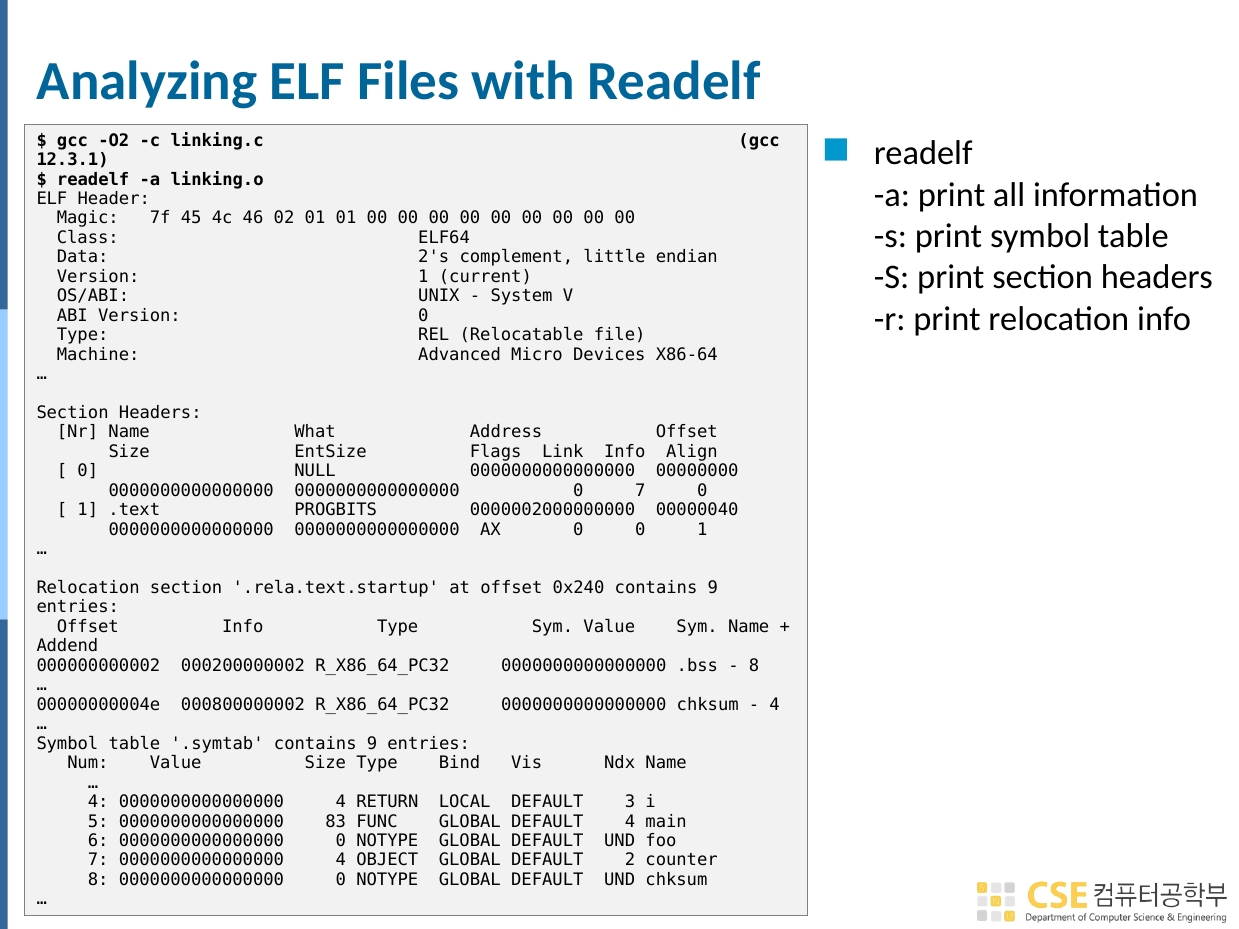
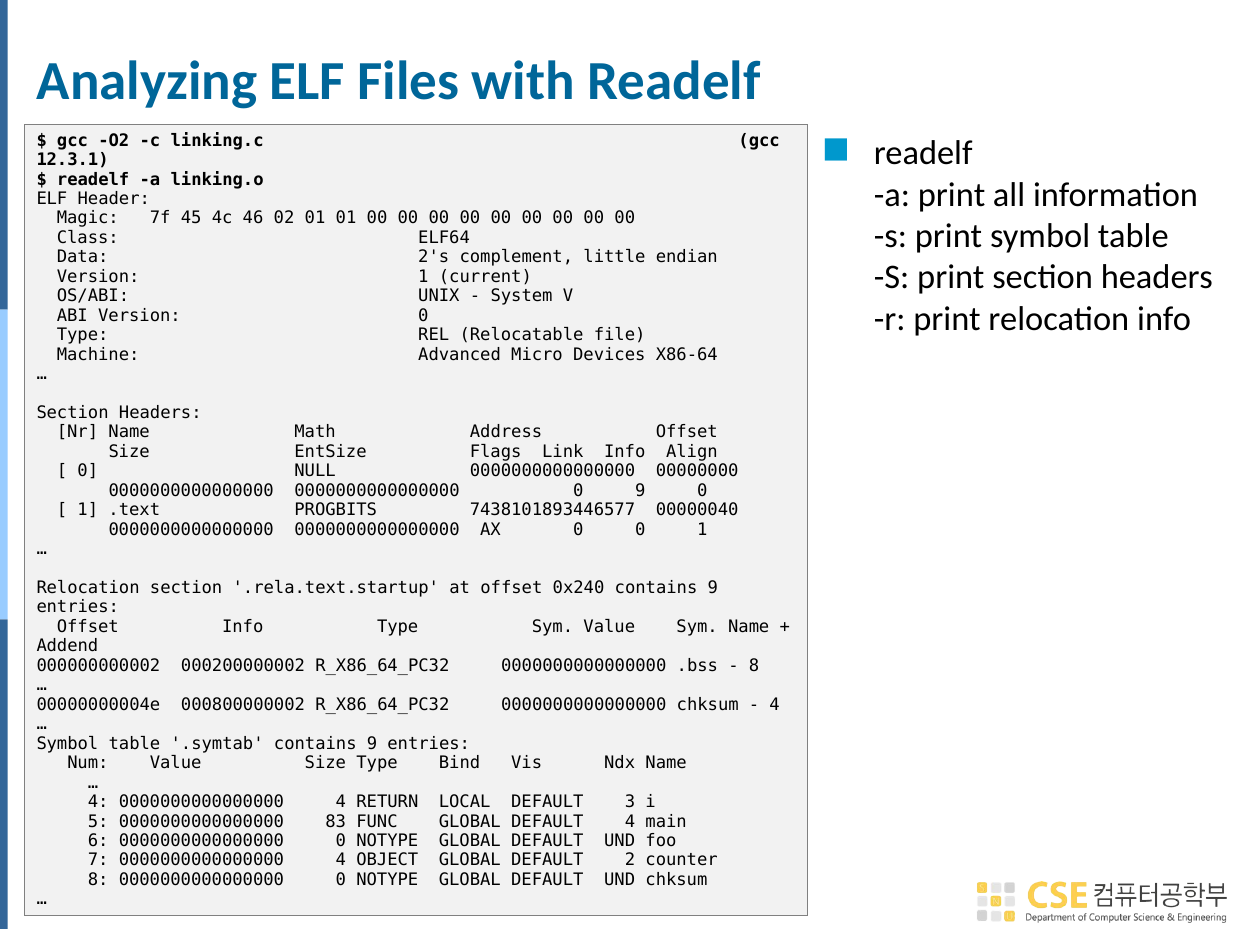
What: What -> Math
0 7: 7 -> 9
0000002000000000: 0000002000000000 -> 7438101893446577
